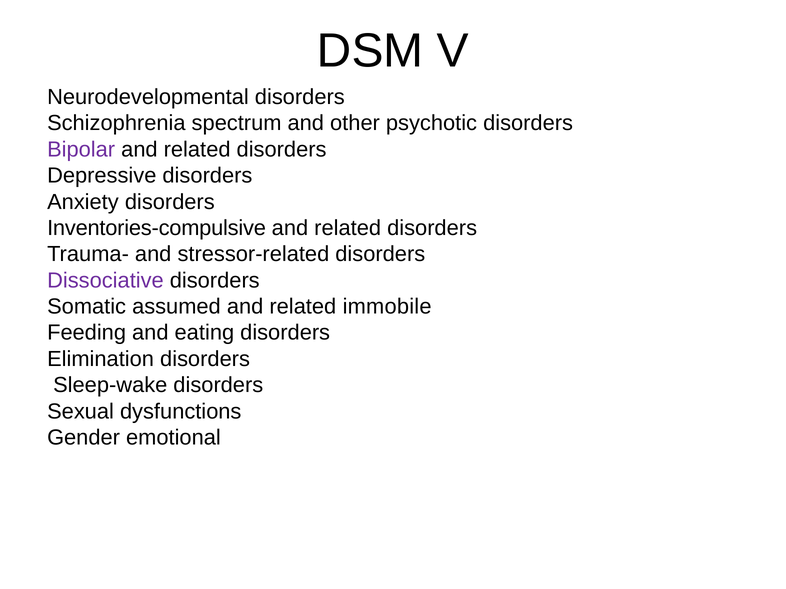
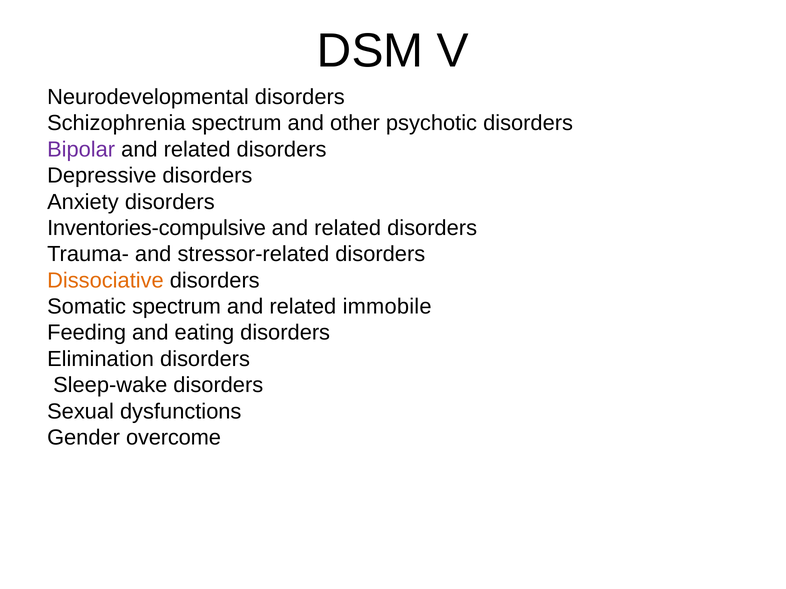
Dissociative colour: purple -> orange
Somatic assumed: assumed -> spectrum
emotional: emotional -> overcome
